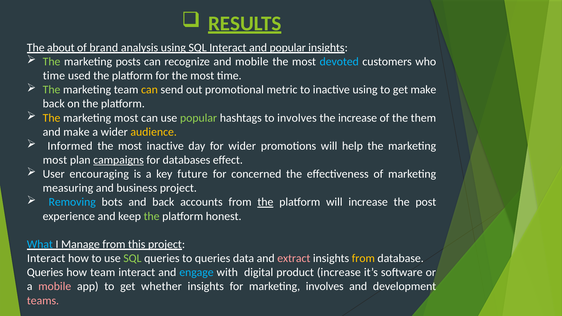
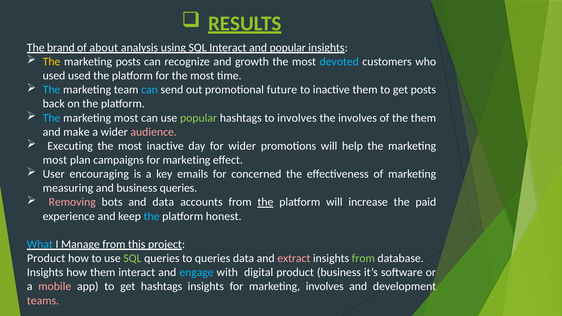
about: about -> brand
brand: brand -> about
The at (52, 62) colour: light green -> yellow
and mobile: mobile -> growth
time at (54, 76): time -> used
The at (52, 90) colour: light green -> light blue
can at (149, 90) colour: yellow -> light blue
metric: metric -> future
inactive using: using -> them
get make: make -> posts
The at (52, 118) colour: yellow -> light blue
the increase: increase -> involves
audience colour: yellow -> pink
Informed: Informed -> Executing
campaigns underline: present -> none
databases at (186, 160): databases -> marketing
future: future -> emails
business project: project -> queries
Removing colour: light blue -> pink
and back: back -> data
post: post -> paid
the at (152, 216) colour: light green -> light blue
Interact at (46, 258): Interact -> Product
from at (363, 258) colour: yellow -> light green
Queries at (45, 272): Queries -> Insights
how team: team -> them
product increase: increase -> business
get whether: whether -> hashtags
